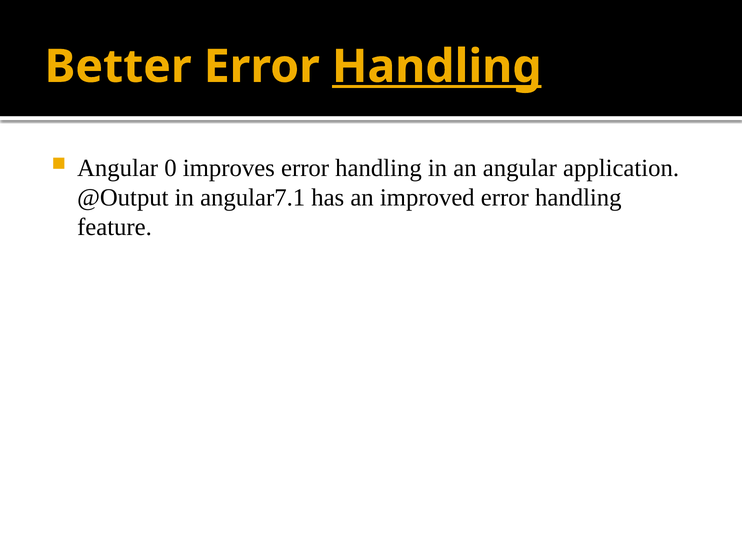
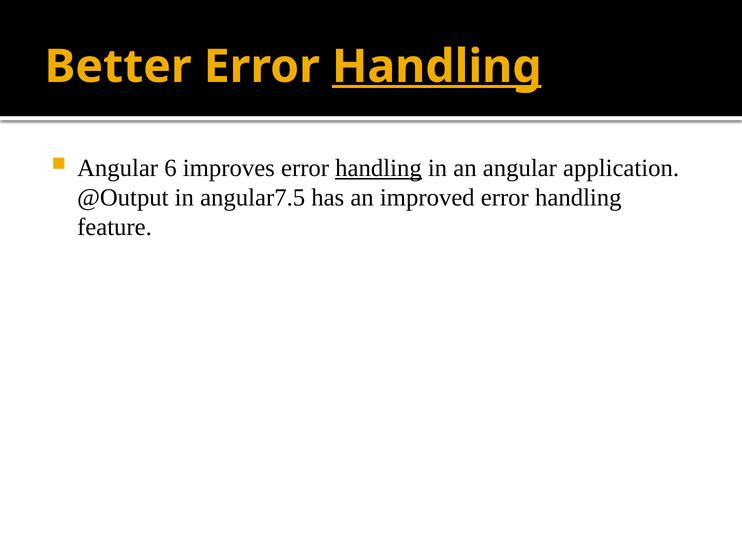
0: 0 -> 6
handling at (379, 168) underline: none -> present
angular7.1: angular7.1 -> angular7.5
